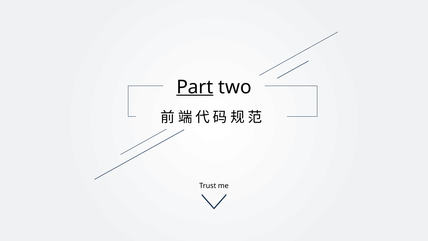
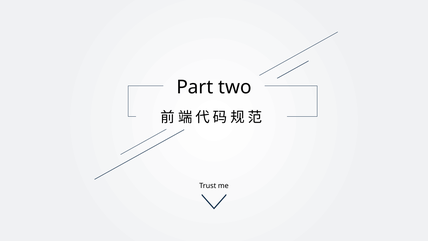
Part underline: present -> none
